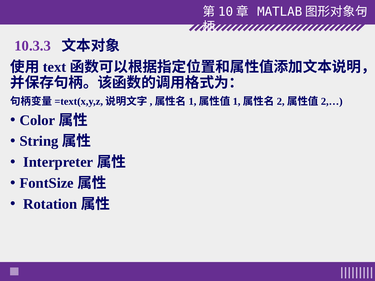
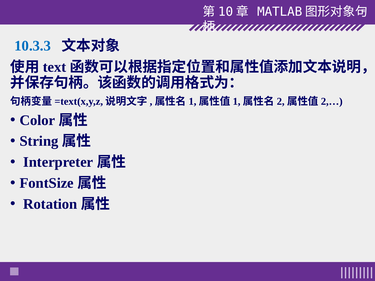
10.3.3 colour: purple -> blue
